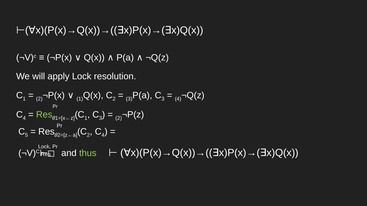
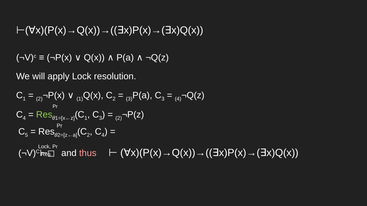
thus colour: light green -> pink
